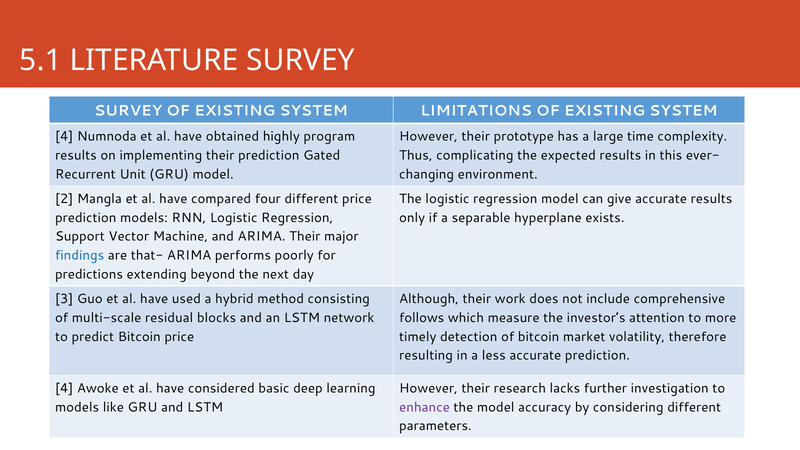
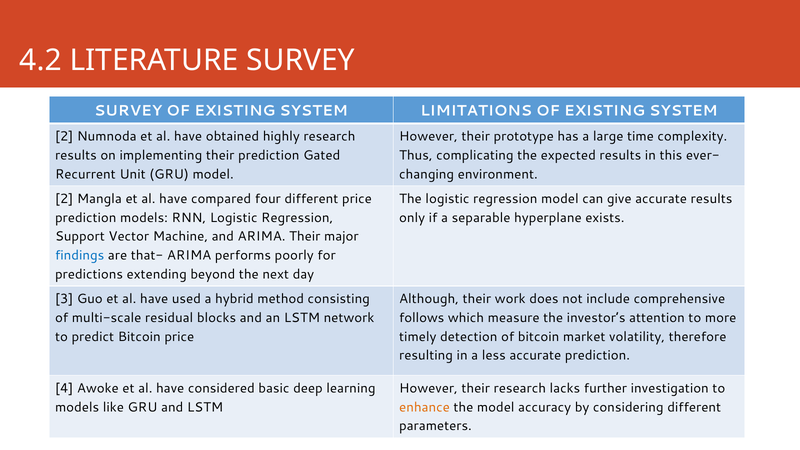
5.1: 5.1 -> 4.2
4 at (64, 137): 4 -> 2
highly program: program -> research
enhance colour: purple -> orange
